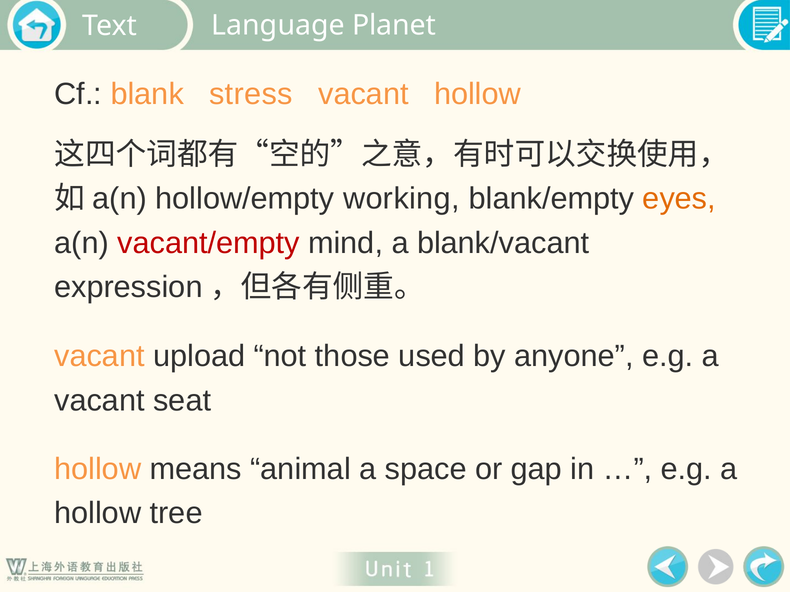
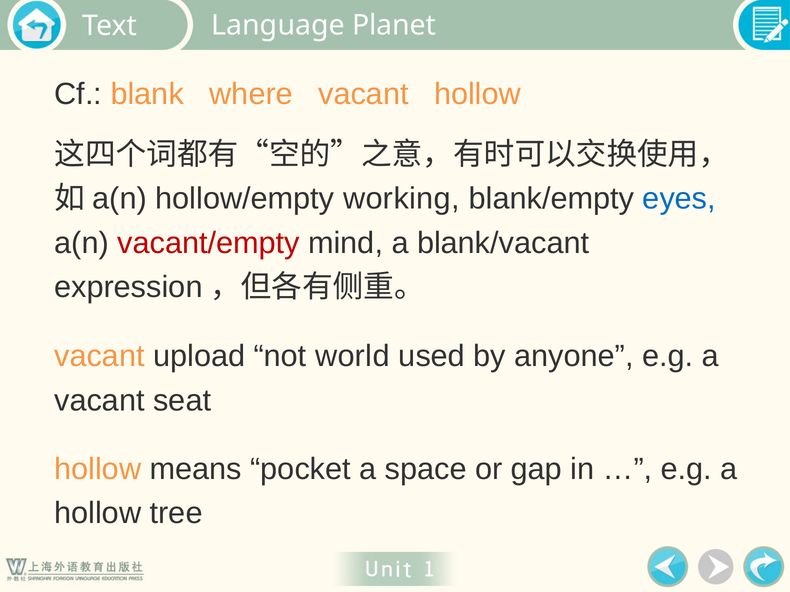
stress: stress -> where
eyes colour: orange -> blue
those: those -> world
animal: animal -> pocket
